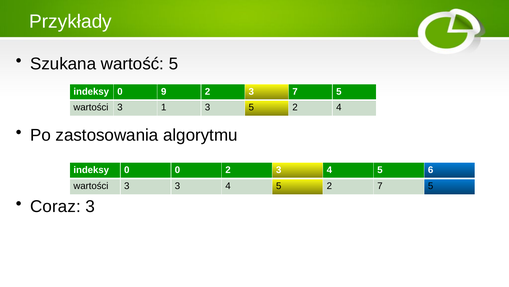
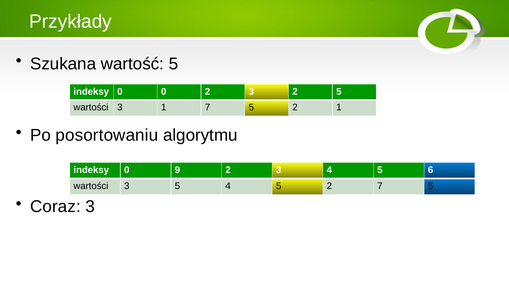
0 9: 9 -> 0
3 7: 7 -> 2
1 3: 3 -> 7
2 4: 4 -> 1
zastosowania: zastosowania -> posortowaniu
0 0: 0 -> 9
3 3: 3 -> 5
